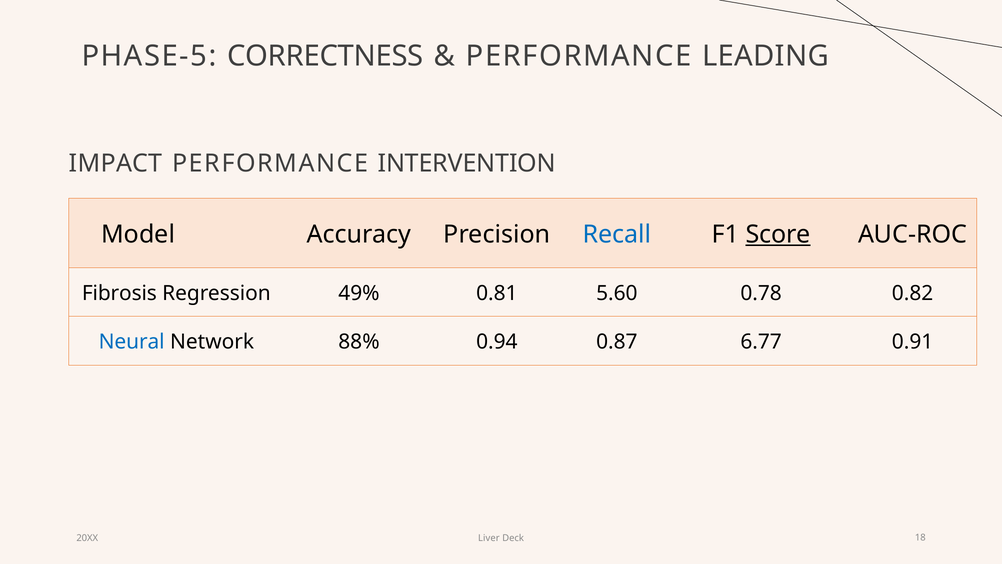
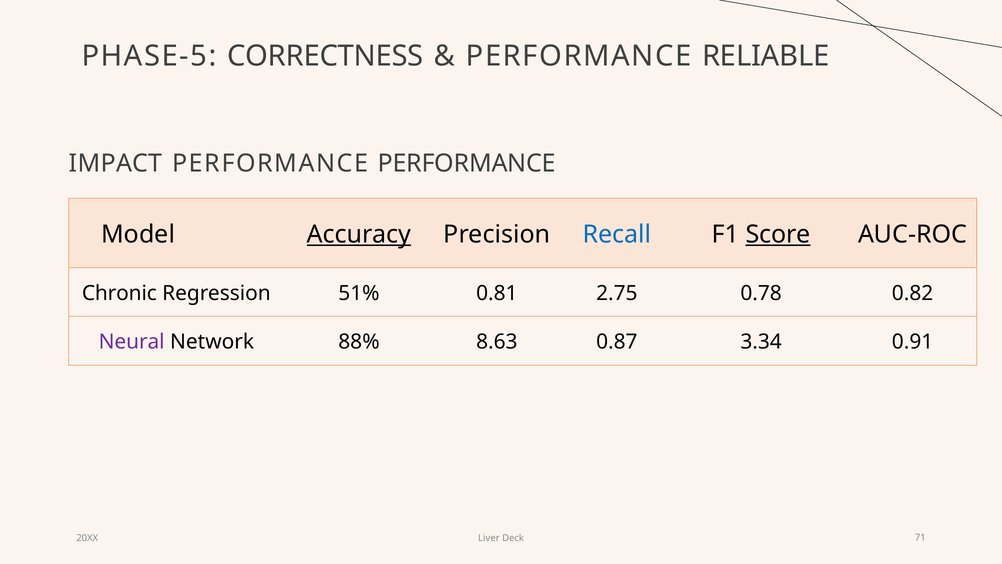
LEADING: LEADING -> RELIABLE
PERFORMANCE INTERVENTION: INTERVENTION -> PERFORMANCE
Accuracy underline: none -> present
Fibrosis: Fibrosis -> Chronic
49%: 49% -> 51%
5.60: 5.60 -> 2.75
Neural colour: blue -> purple
0.94: 0.94 -> 8.63
6.77: 6.77 -> 3.34
18: 18 -> 71
